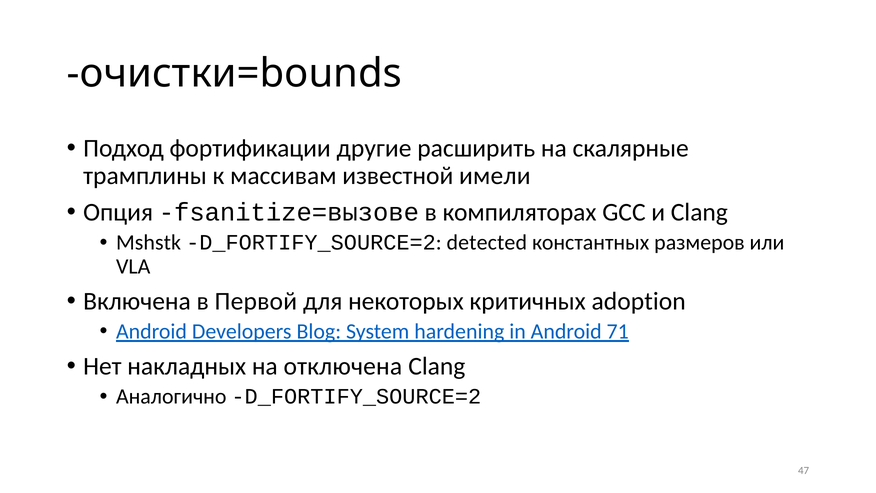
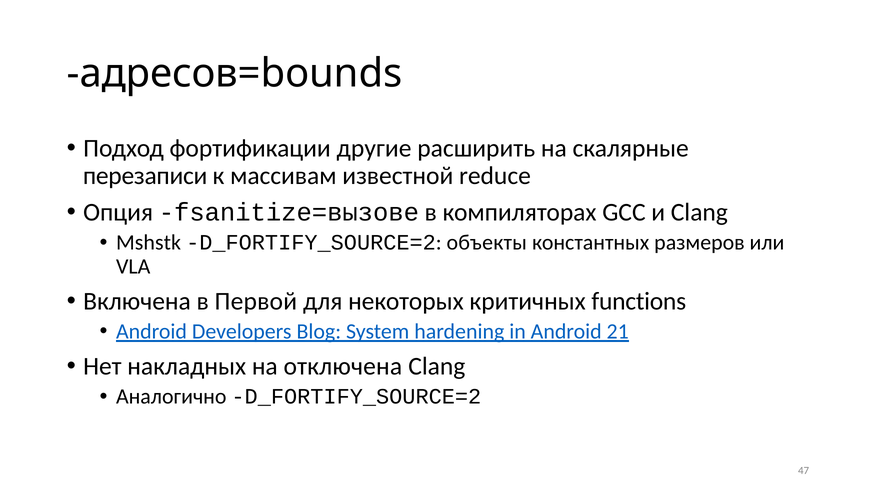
очистки=bounds: очистки=bounds -> адресов=bounds
трамплины: трамплины -> перезаписи
имели: имели -> reduce
detected: detected -> объекты
adoption: adoption -> functions
71: 71 -> 21
